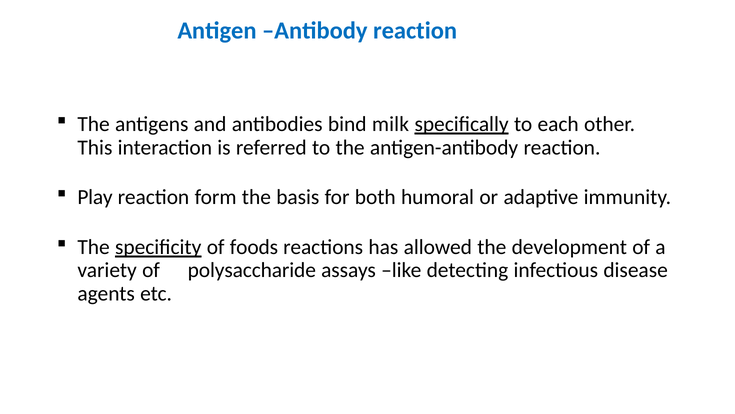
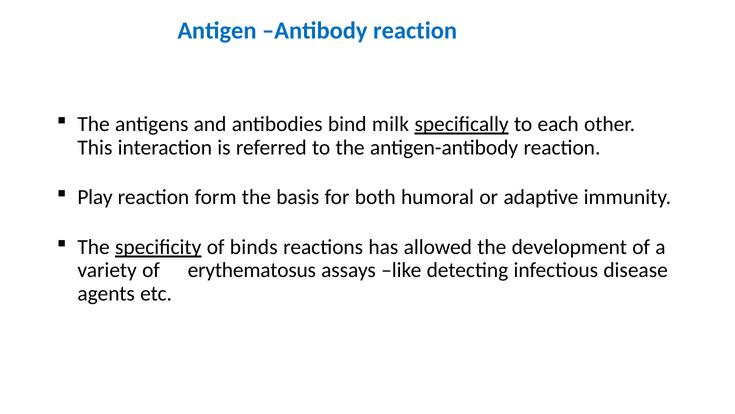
foods: foods -> binds
polysaccharide: polysaccharide -> erythematosus
